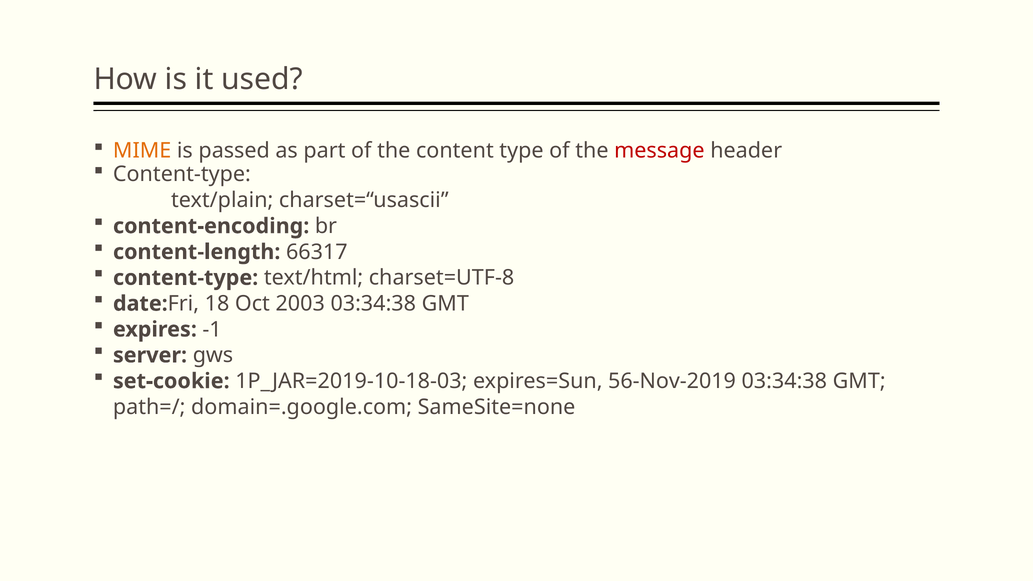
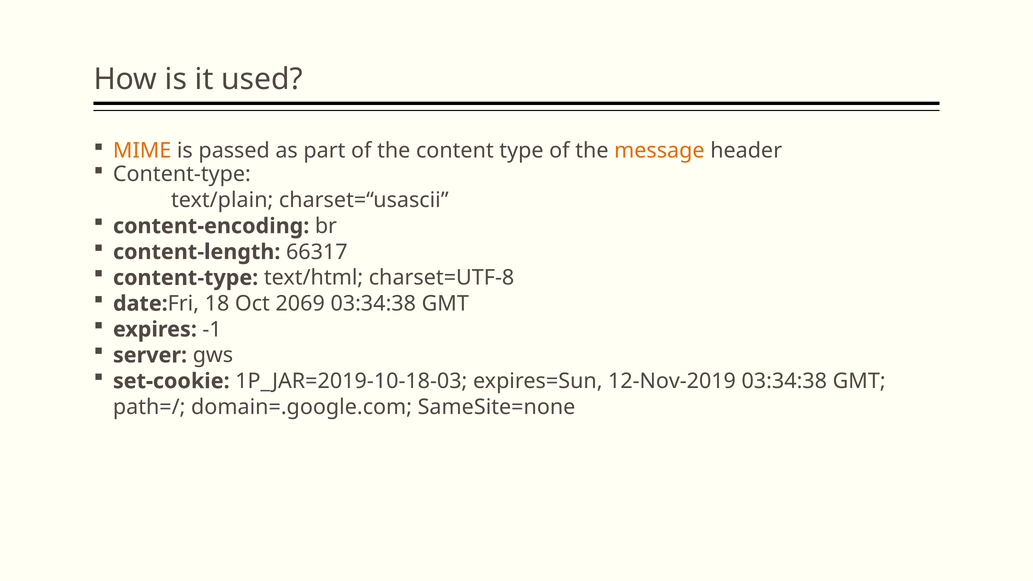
message colour: red -> orange
2003: 2003 -> 2069
56-Nov-2019: 56-Nov-2019 -> 12-Nov-2019
